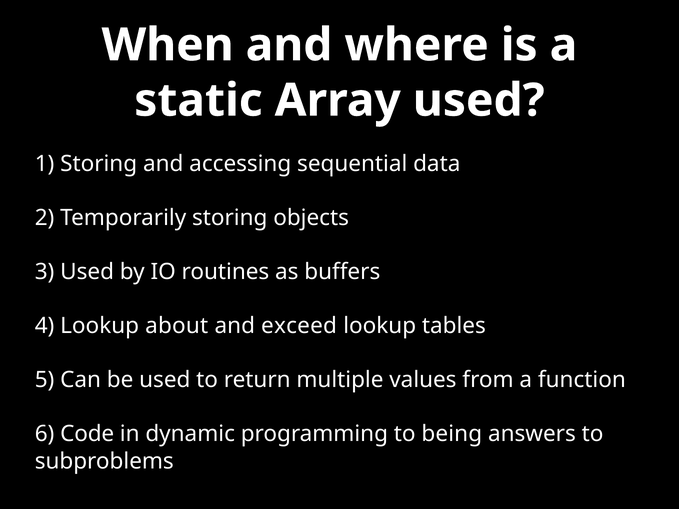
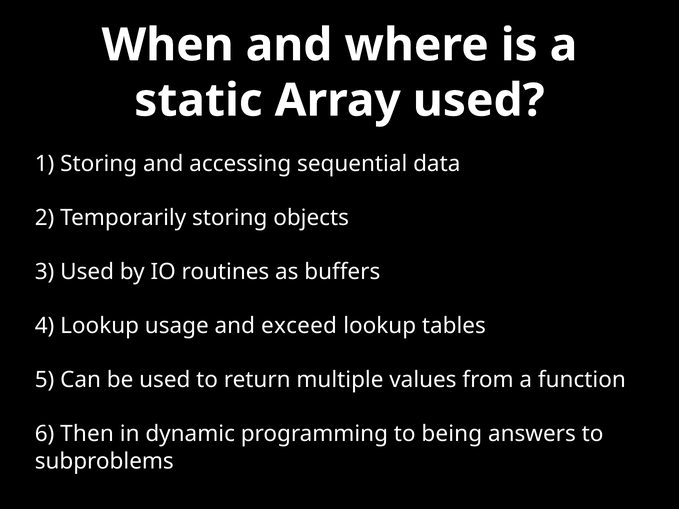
about: about -> usage
Code: Code -> Then
